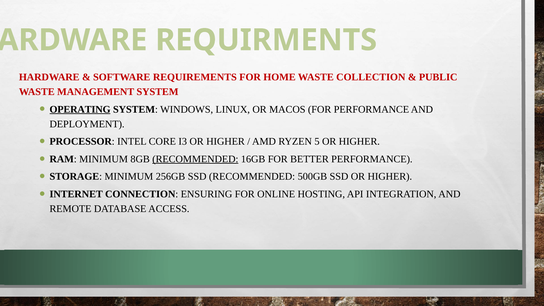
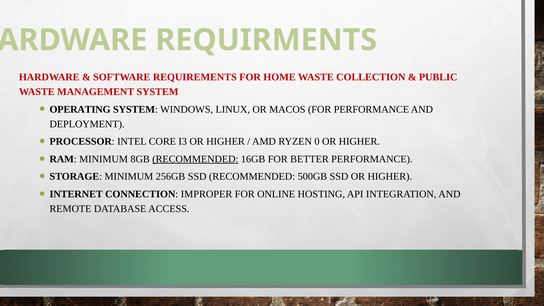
OPERATING underline: present -> none
5: 5 -> 0
ENSURING: ENSURING -> IMPROPER
